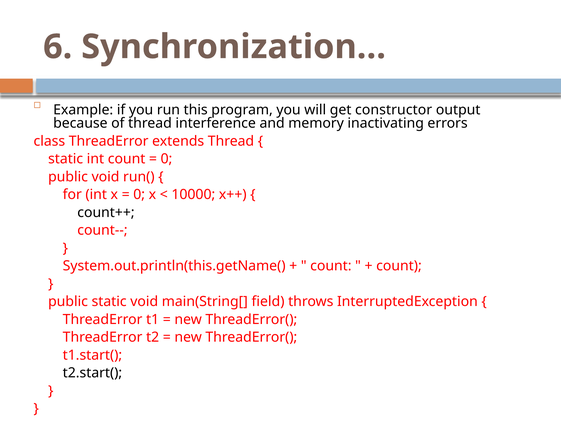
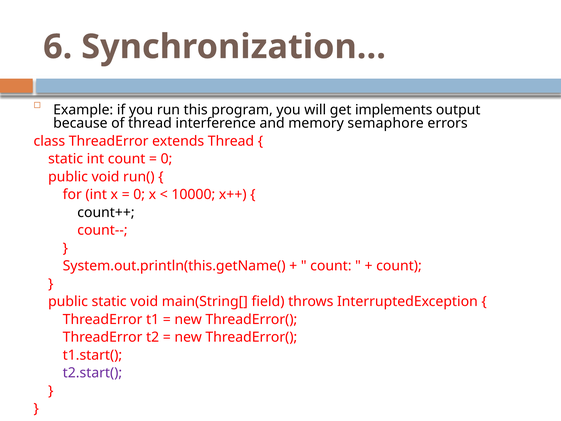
constructor: constructor -> implements
inactivating: inactivating -> semaphore
t2.start( colour: black -> purple
